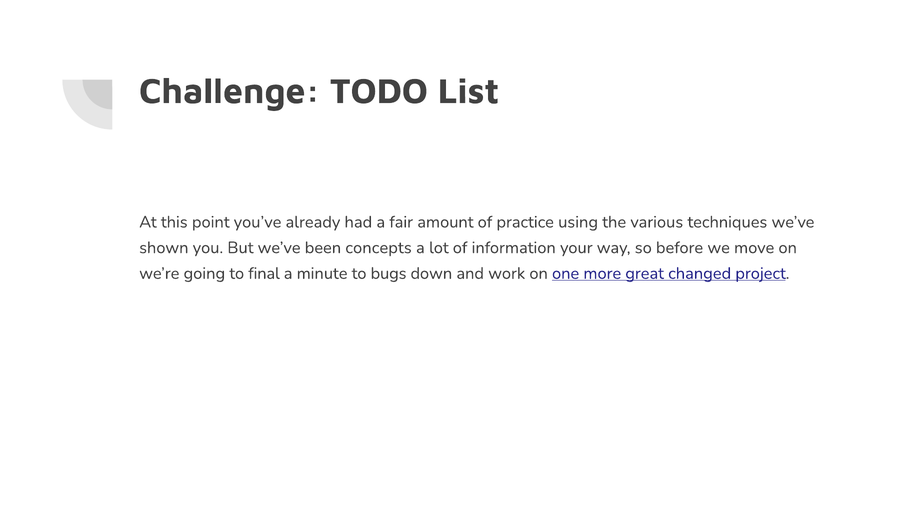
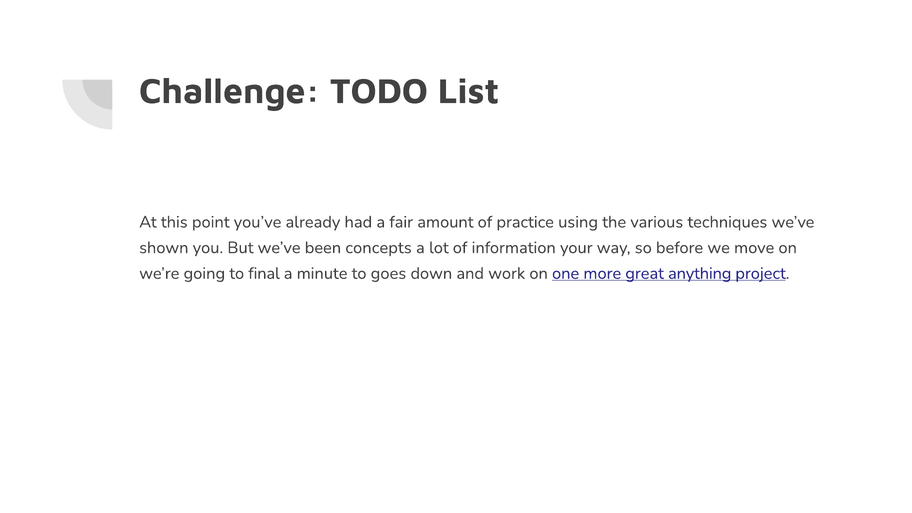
bugs: bugs -> goes
changed: changed -> anything
